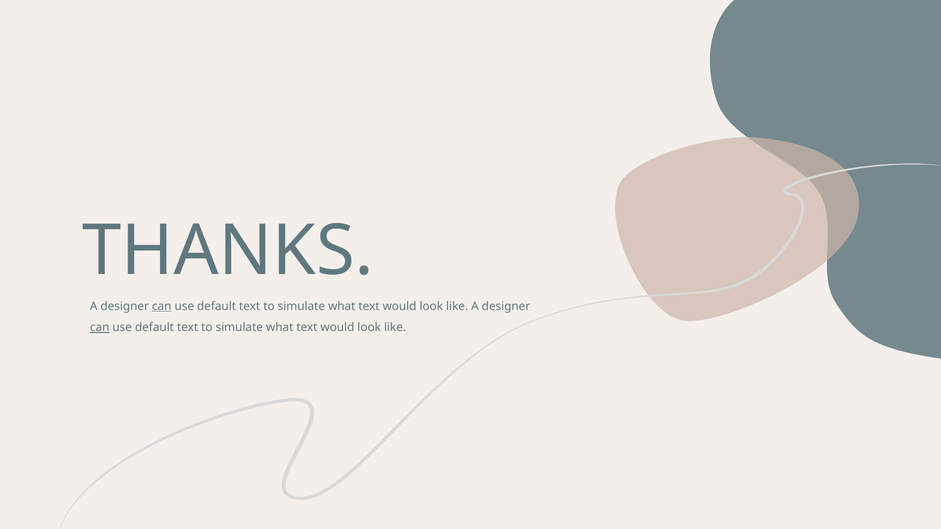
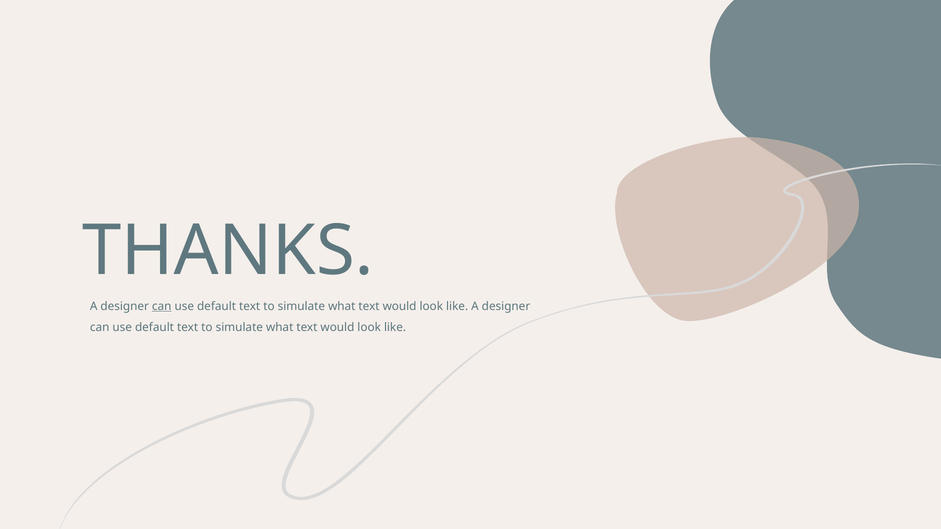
can at (100, 328) underline: present -> none
